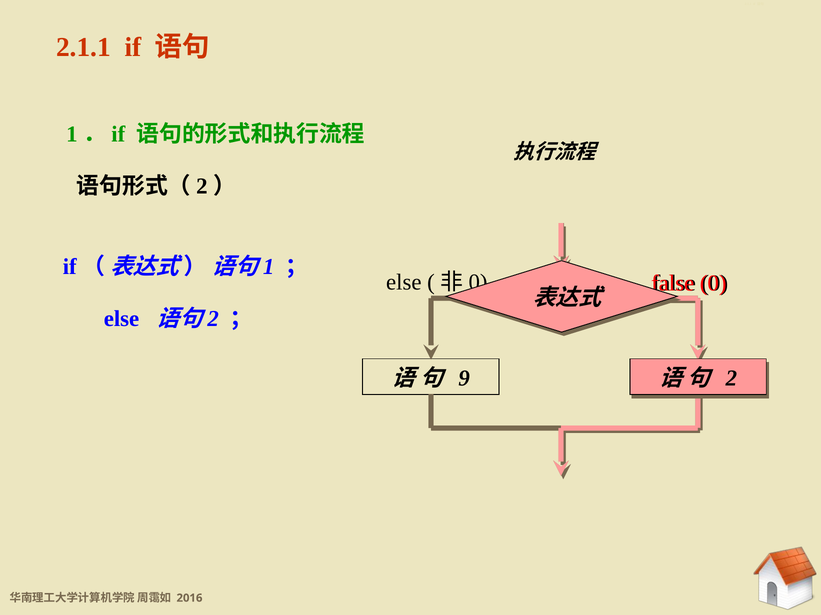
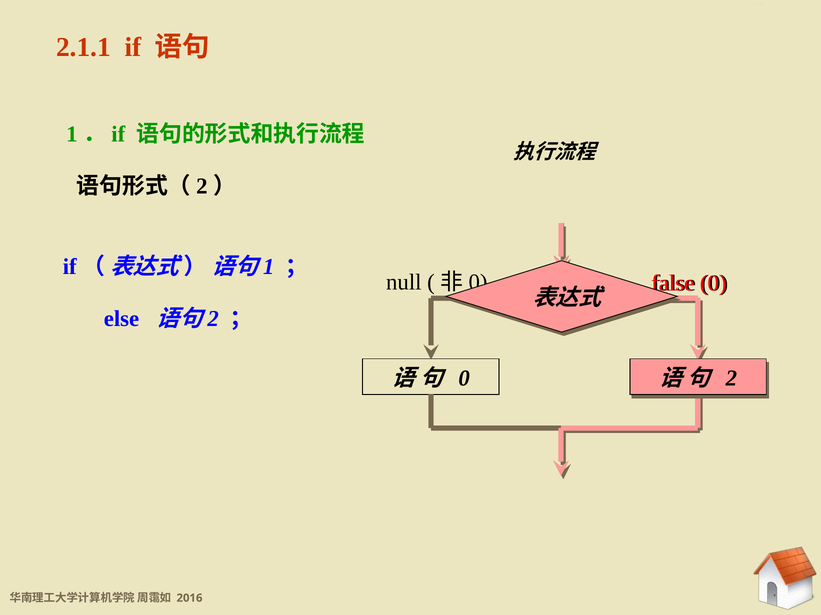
else at (404, 282): else -> null
9 at (464, 379): 9 -> 0
